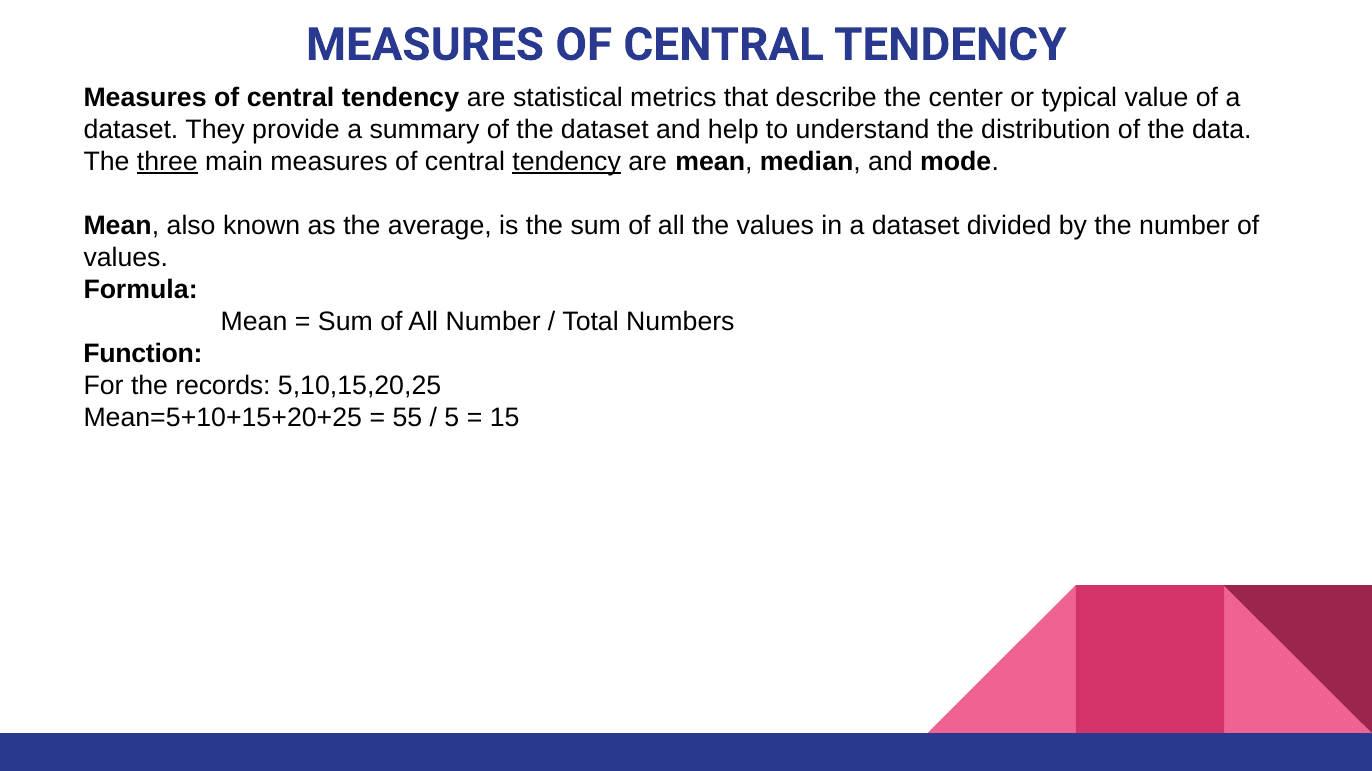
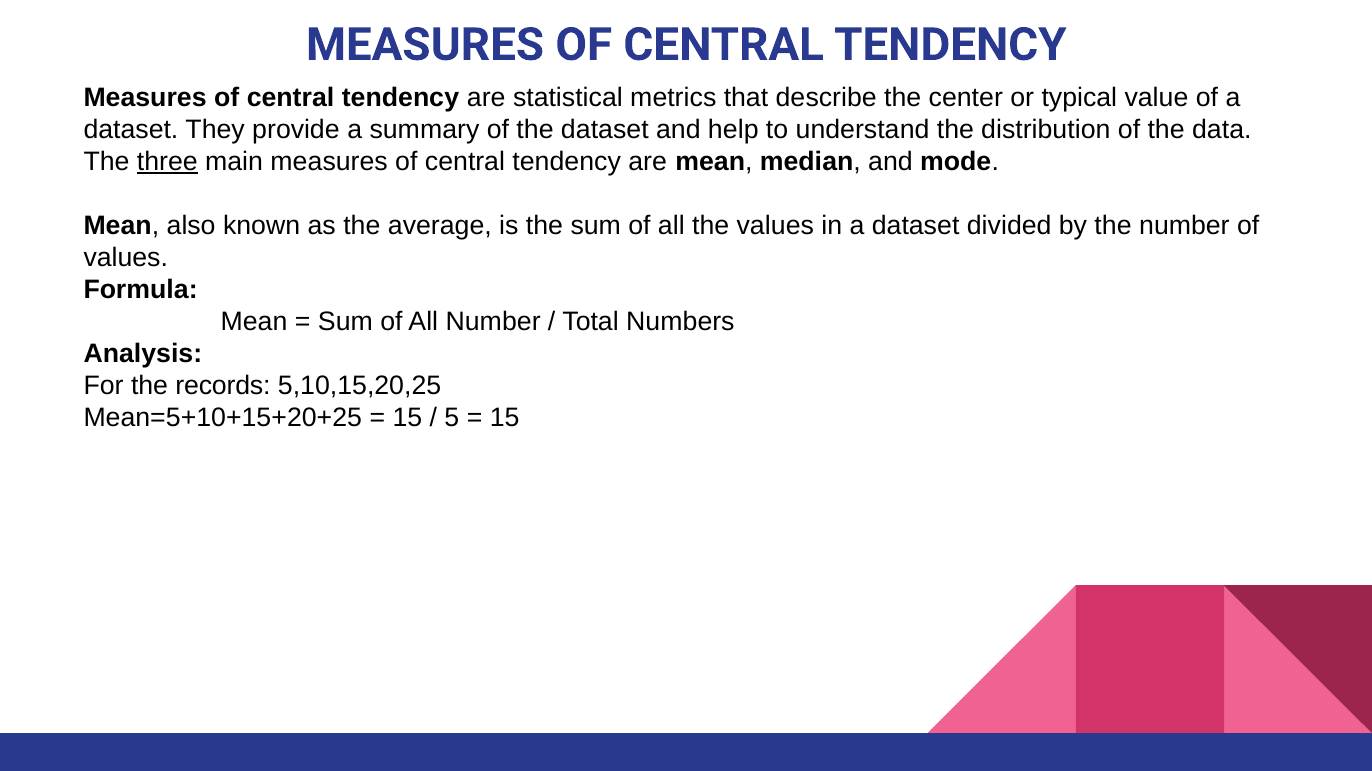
tendency at (567, 162) underline: present -> none
Function: Function -> Analysis
55 at (407, 418): 55 -> 15
